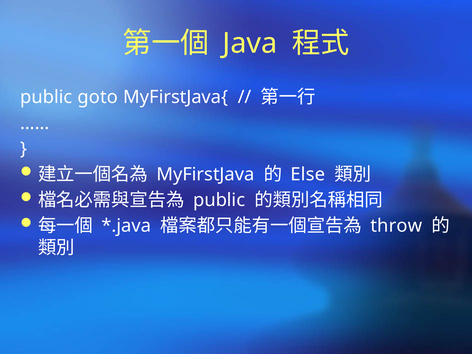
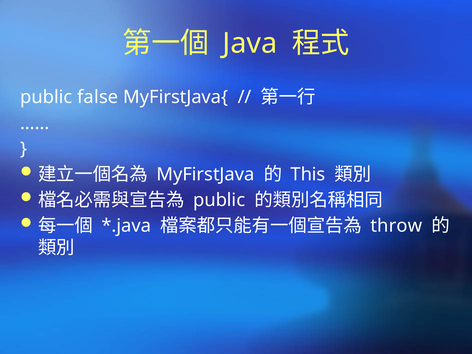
goto: goto -> false
Else: Else -> This
